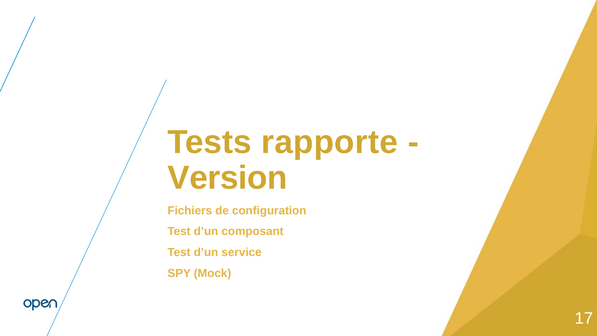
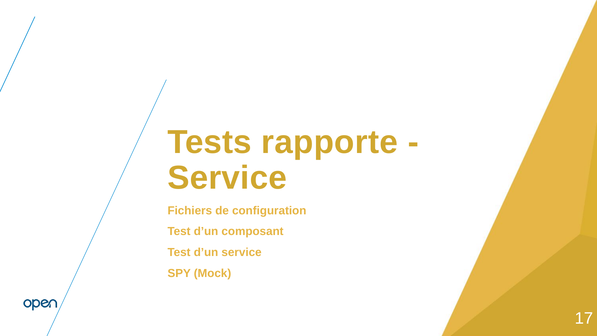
Version at (227, 178): Version -> Service
